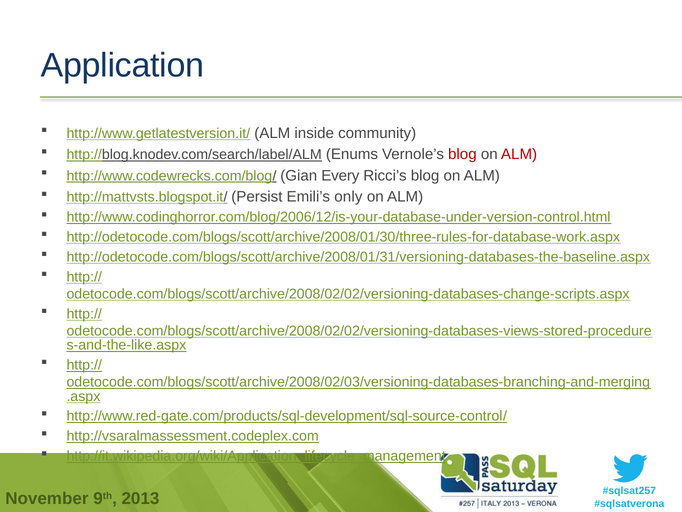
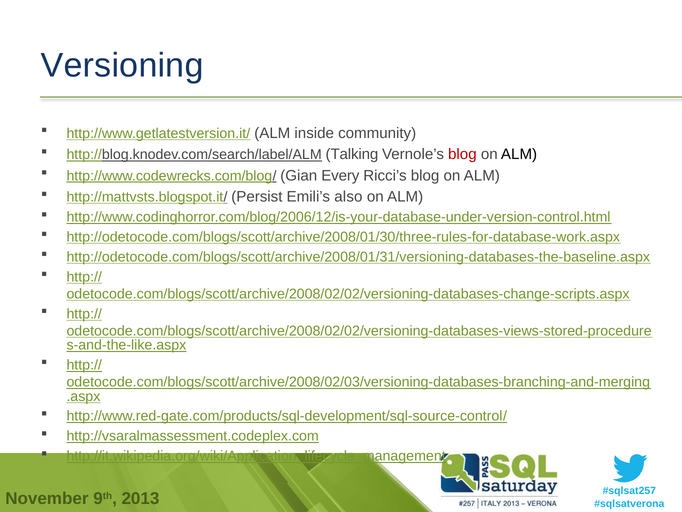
Application: Application -> Versioning
Enums: Enums -> Talking
ALM at (519, 154) colour: red -> black
only: only -> also
